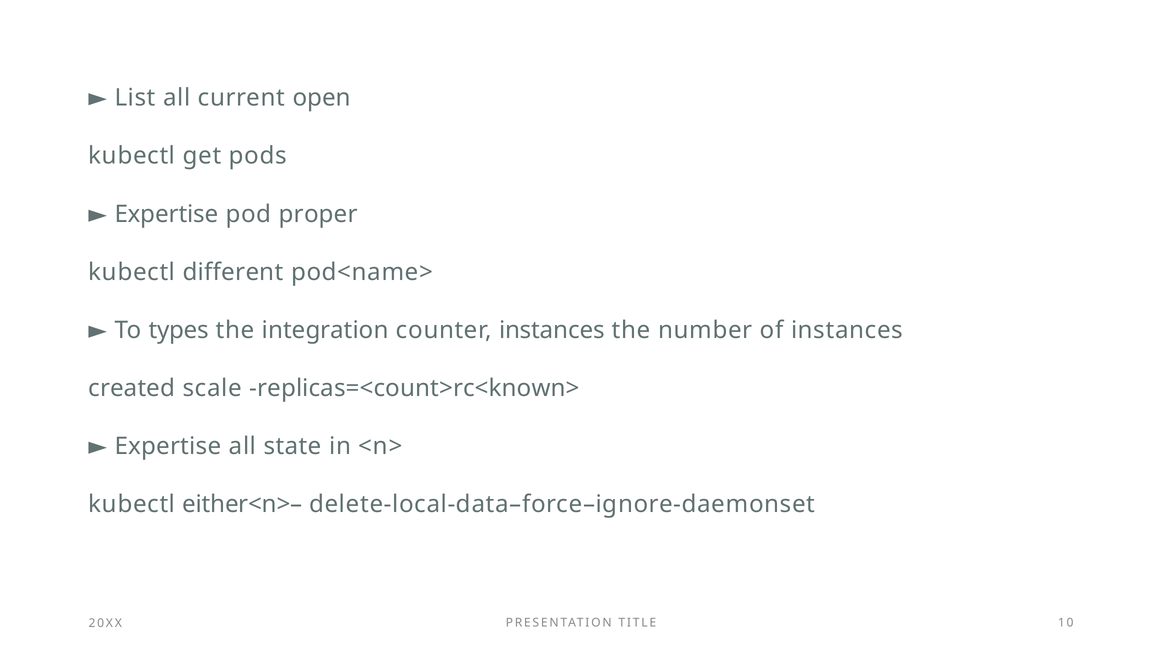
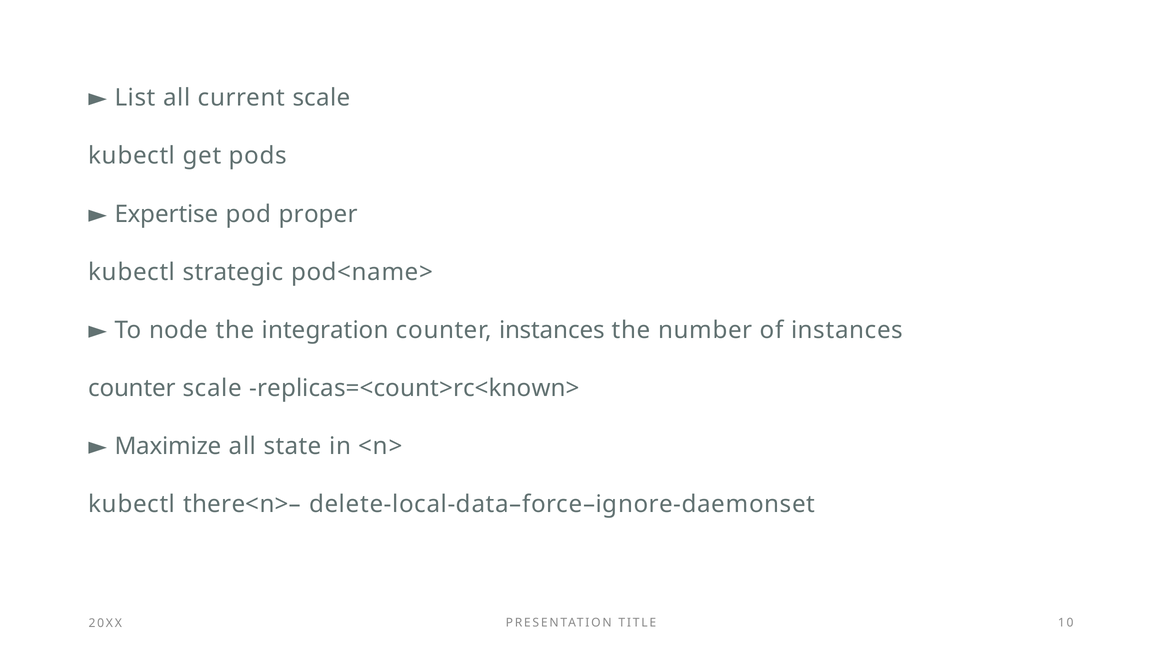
current open: open -> scale
different: different -> strategic
types: types -> node
created at (132, 389): created -> counter
Expertise at (168, 447): Expertise -> Maximize
either<n>–: either<n>– -> there<n>–
